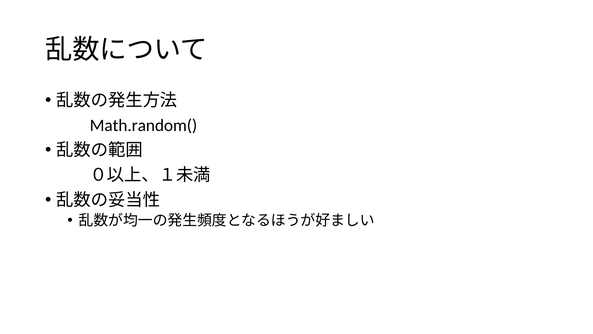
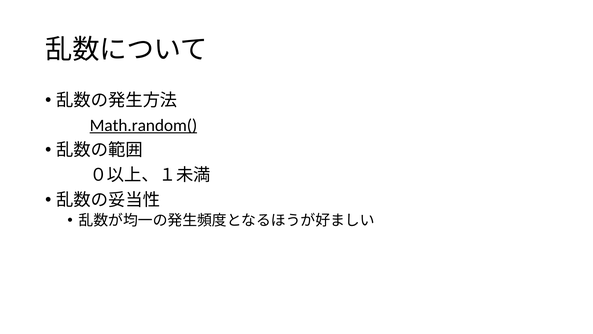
Math.random( underline: none -> present
